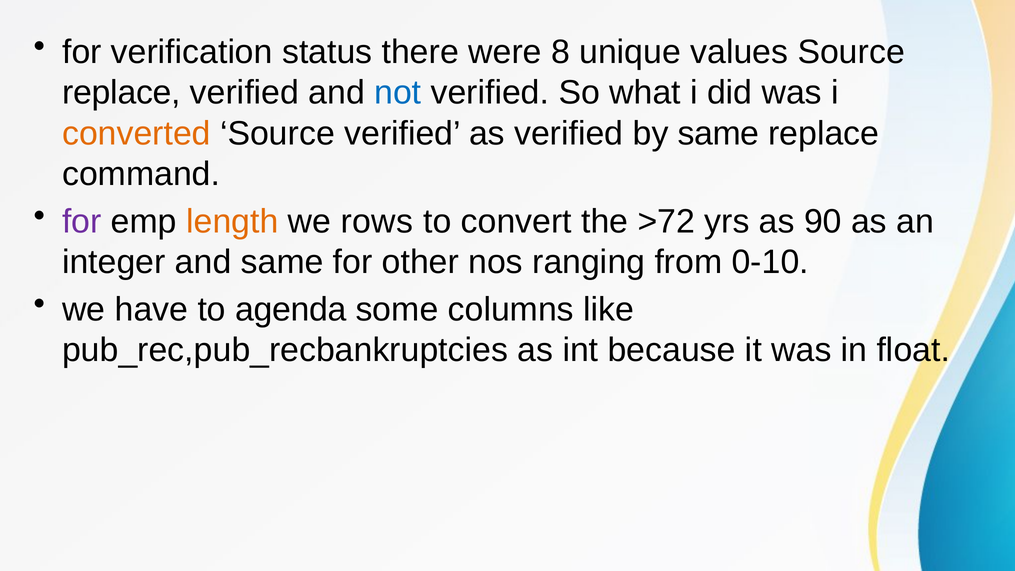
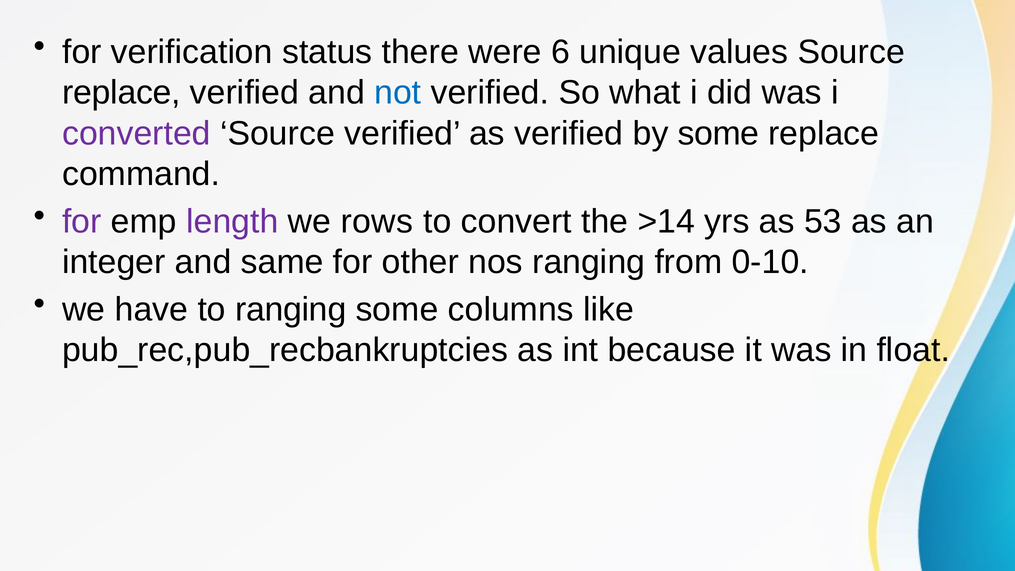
8: 8 -> 6
converted colour: orange -> purple
by same: same -> some
length colour: orange -> purple
>72: >72 -> >14
90: 90 -> 53
to agenda: agenda -> ranging
